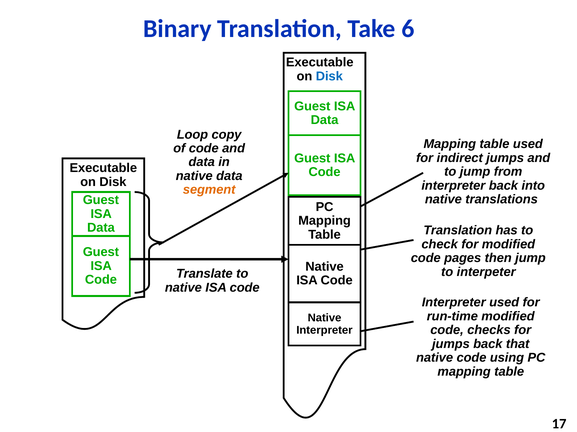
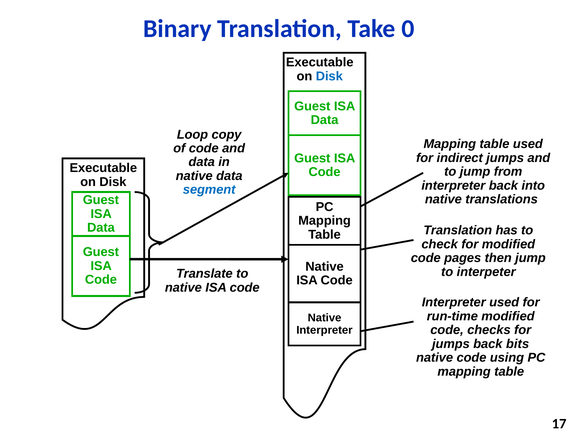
6: 6 -> 0
segment colour: orange -> blue
that: that -> bits
